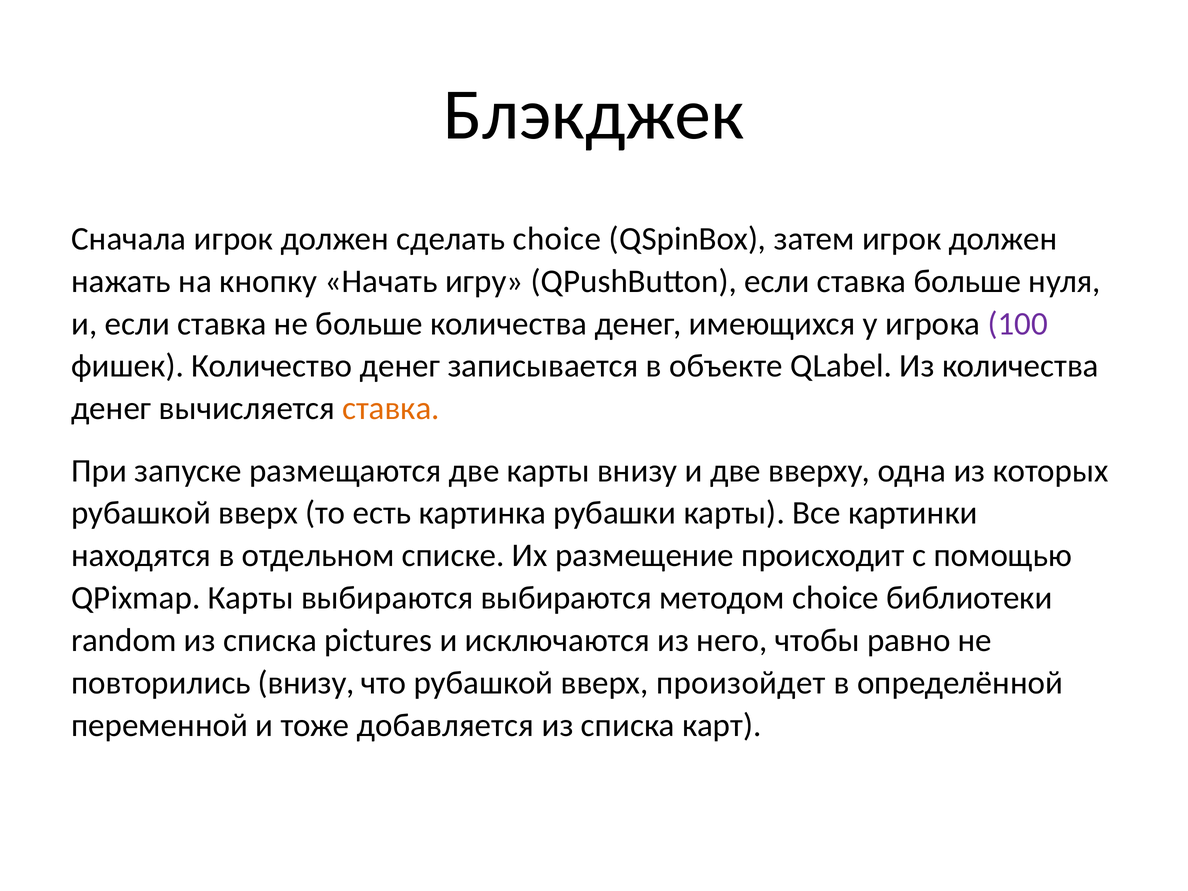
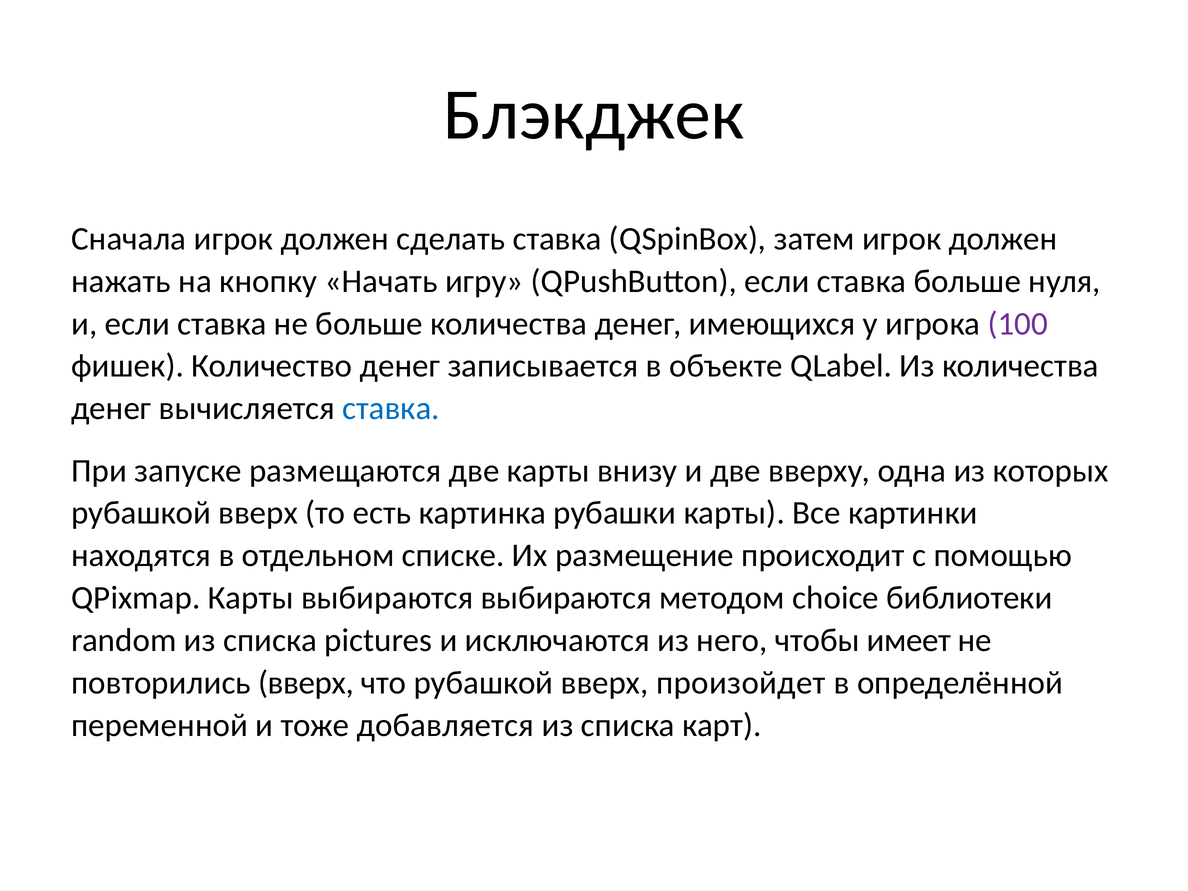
сделать choiсe: choiсe -> ставка
ставка at (391, 408) colour: orange -> blue
равно: равно -> имеет
повторились внизу: внизу -> вверх
